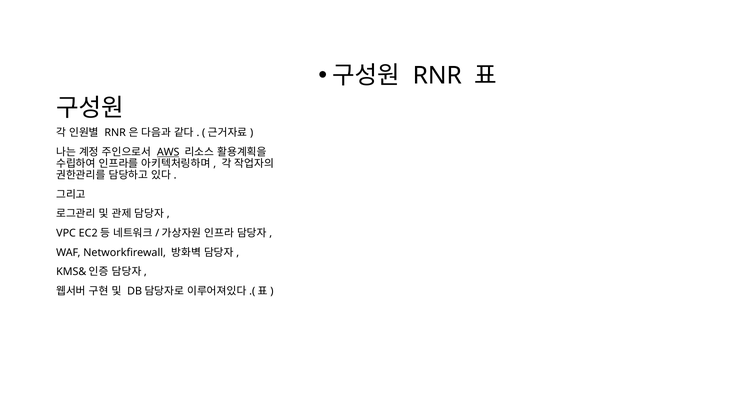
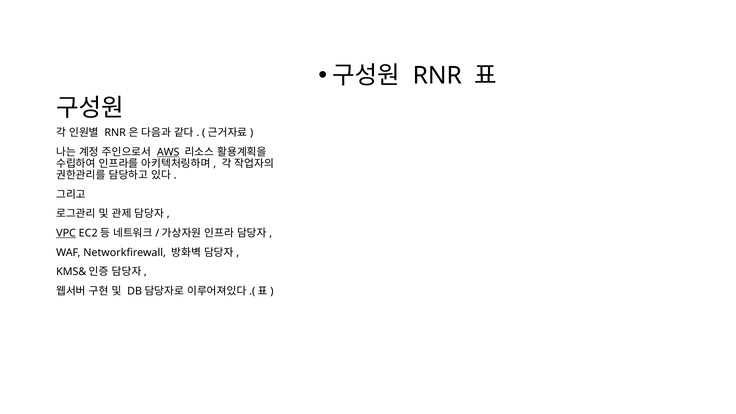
VPC underline: none -> present
